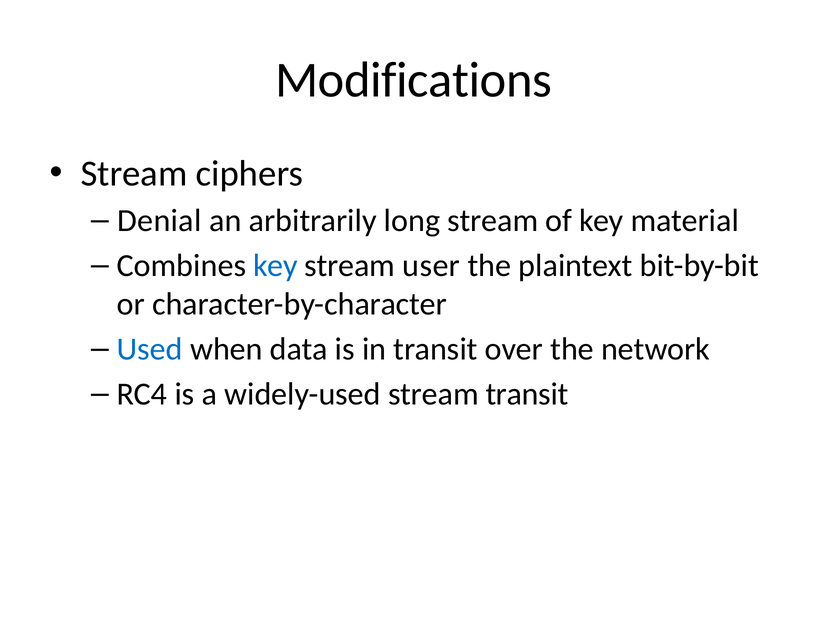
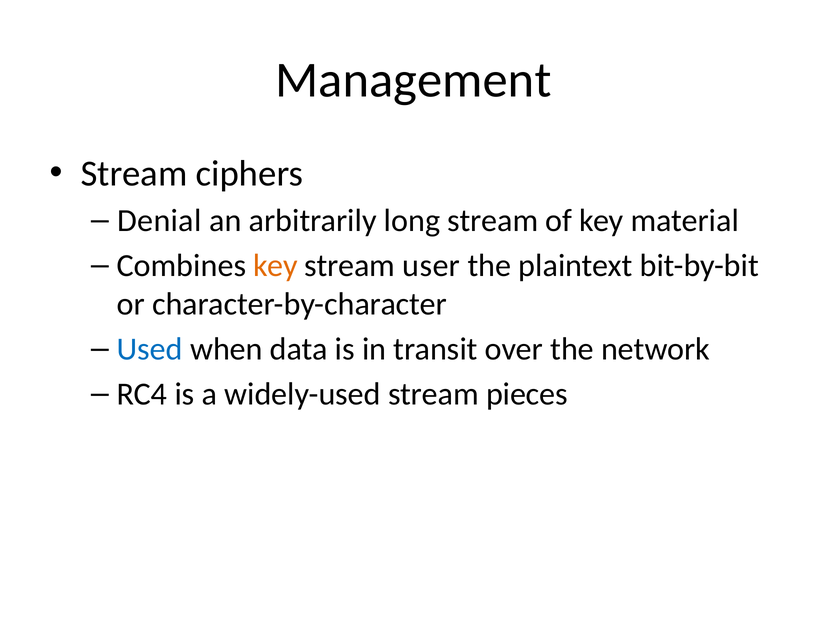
Modifications: Modifications -> Management
key at (275, 266) colour: blue -> orange
stream transit: transit -> pieces
